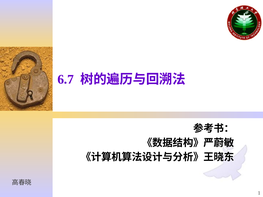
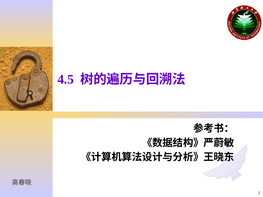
6.7: 6.7 -> 4.5
